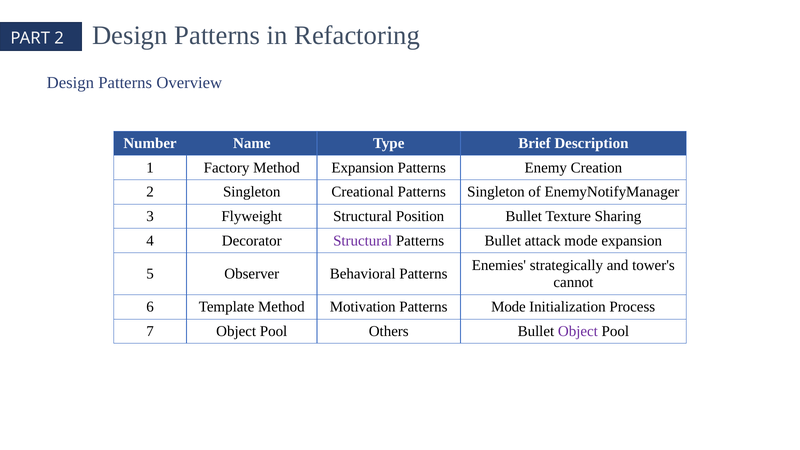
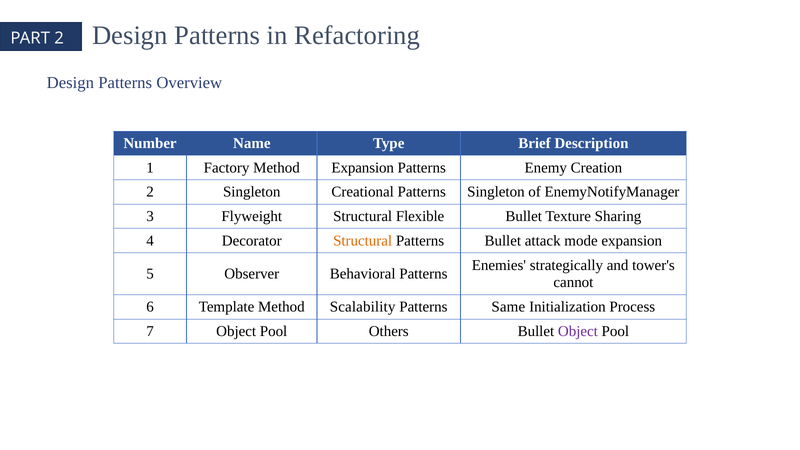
Position: Position -> Flexible
Structural at (363, 241) colour: purple -> orange
Motivation: Motivation -> Scalability
Patterns Mode: Mode -> Same
